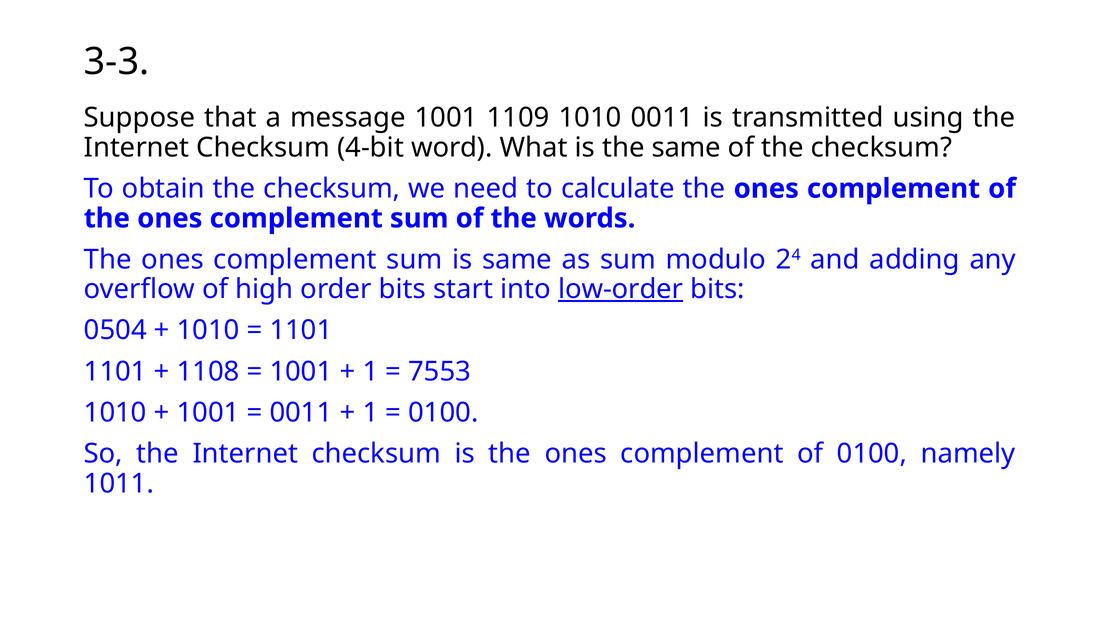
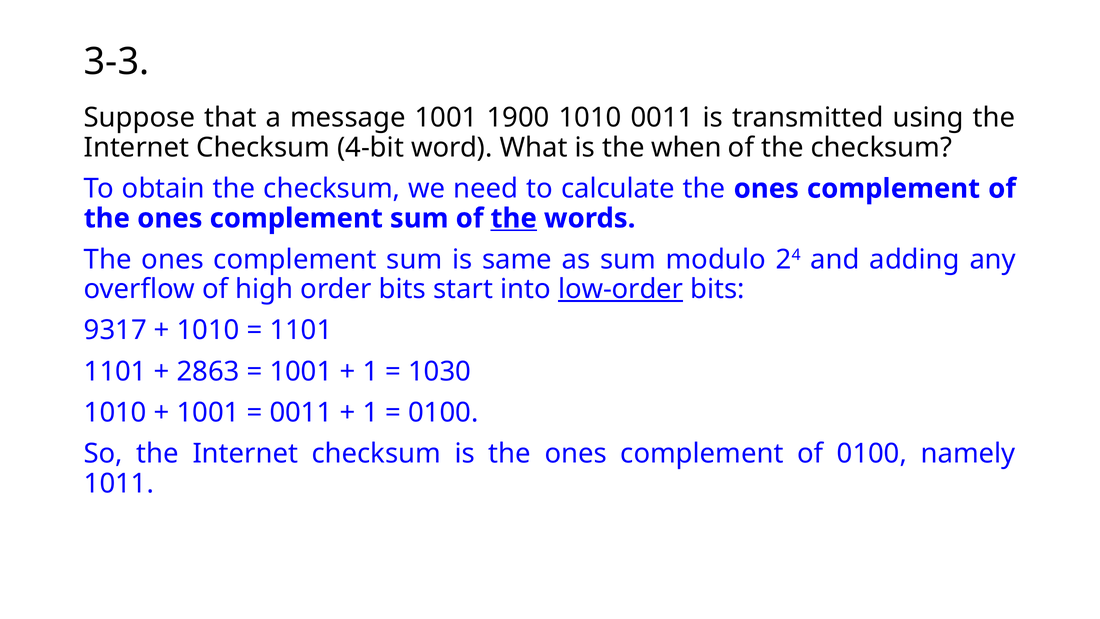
1109: 1109 -> 1900
the same: same -> when
the at (514, 218) underline: none -> present
0504: 0504 -> 9317
1108: 1108 -> 2863
7553: 7553 -> 1030
